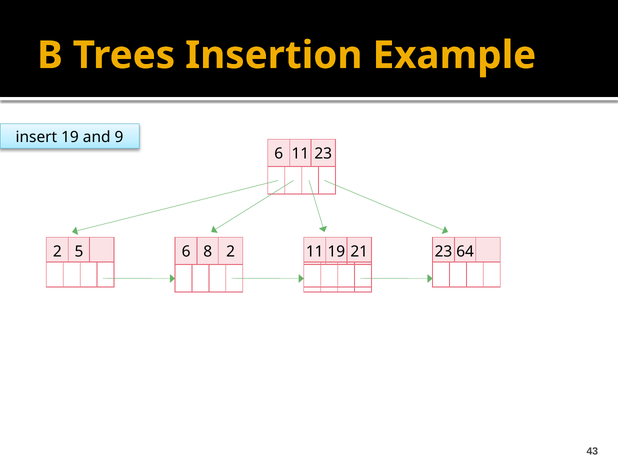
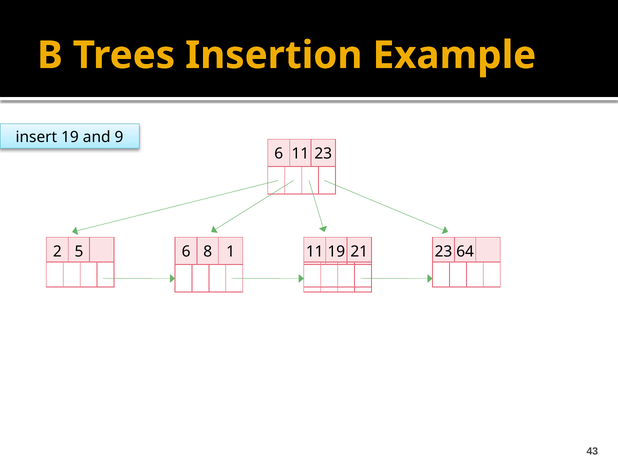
2 at (231, 251): 2 -> 1
